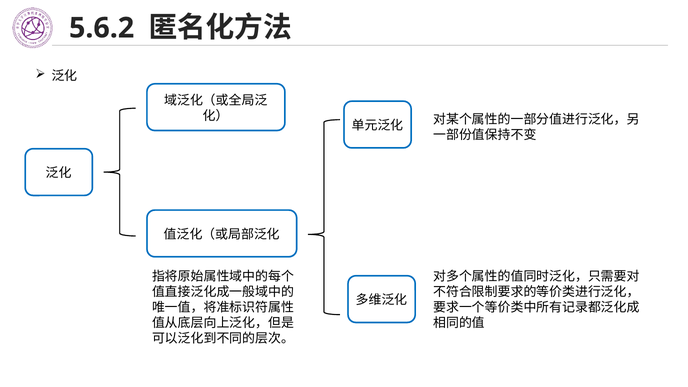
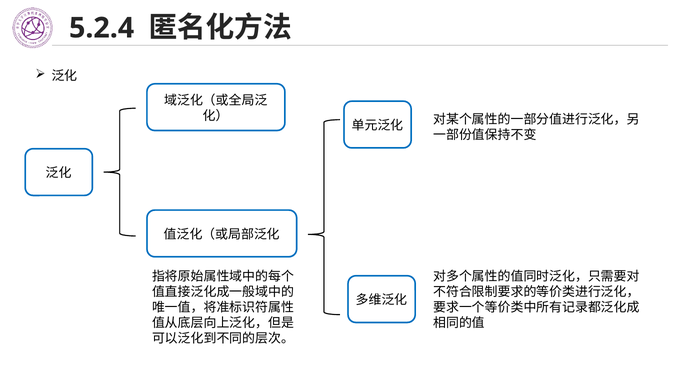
5.6.2: 5.6.2 -> 5.2.4
